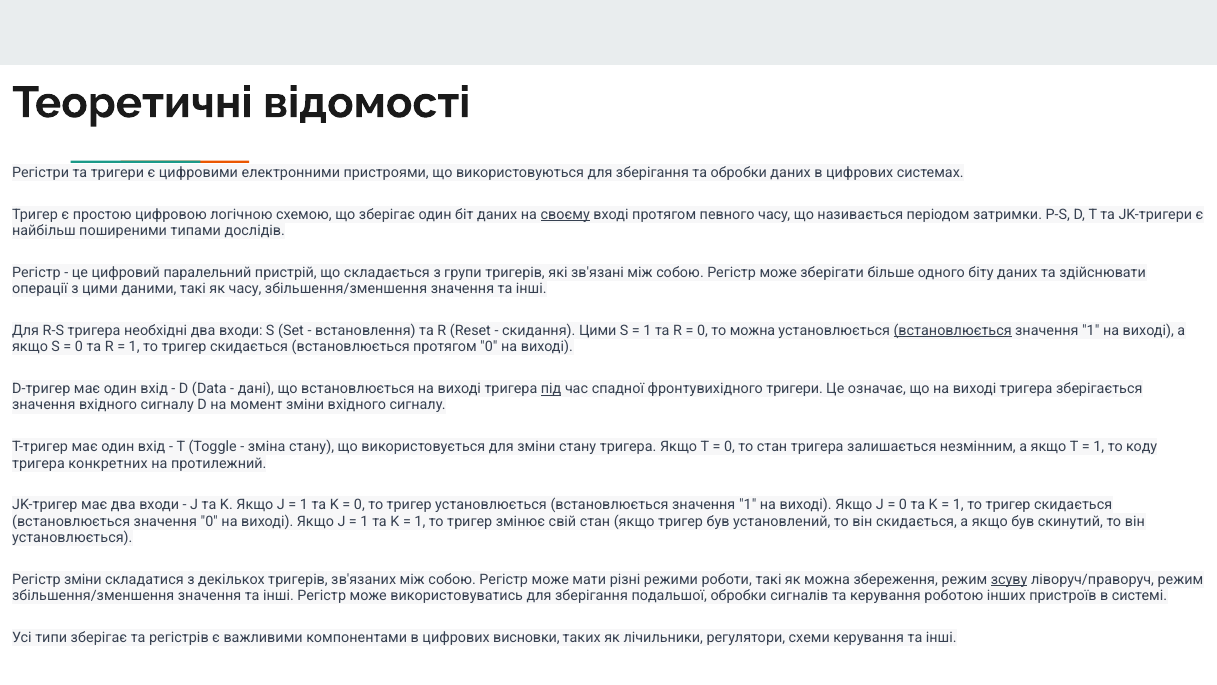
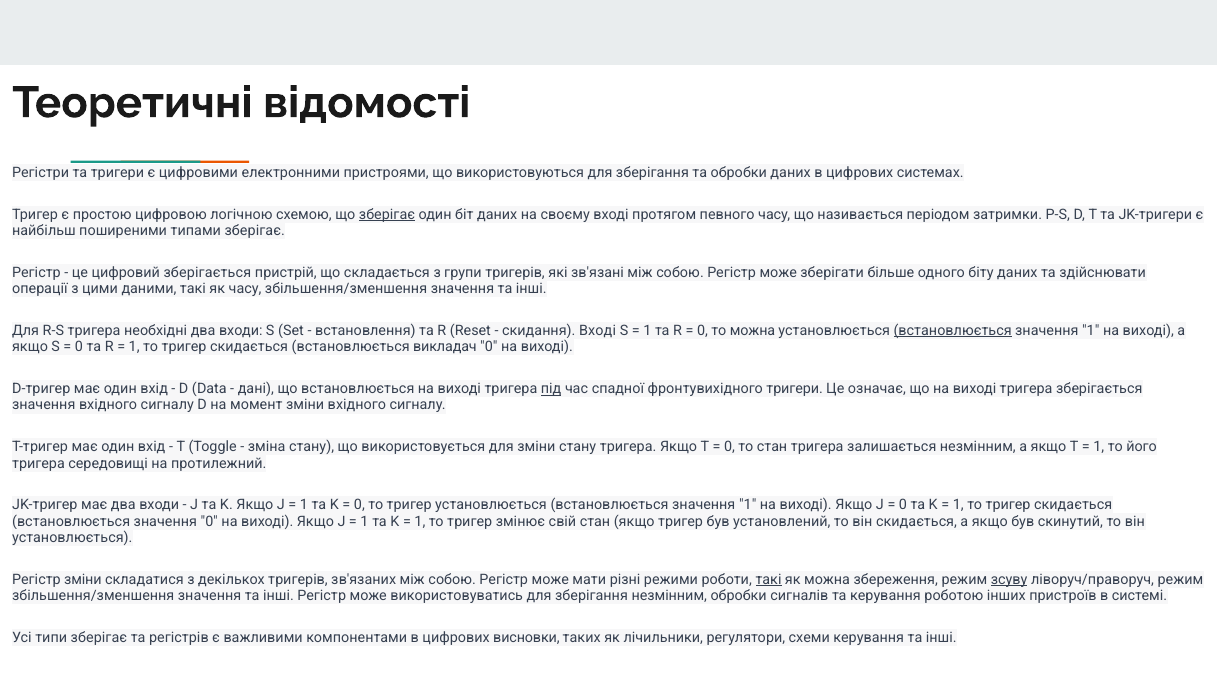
зберігає at (387, 214) underline: none -> present
своєму underline: present -> none
типами дослідів: дослідів -> зберігає
цифровий паралельний: паралельний -> зберігається
скидання Цими: Цими -> Вході
встановлюється протягом: протягом -> викладач
коду: коду -> його
конкретних: конкретних -> середовищі
такі at (769, 579) underline: none -> present
зберігання подальшої: подальшої -> незмінним
